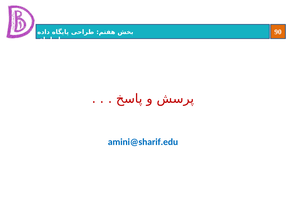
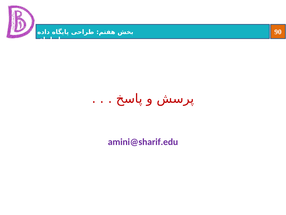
amini@sharif.edu colour: blue -> purple
